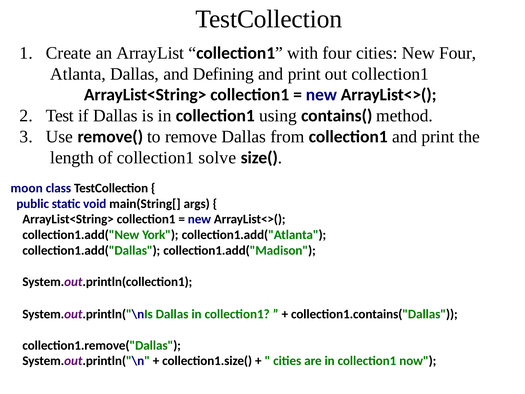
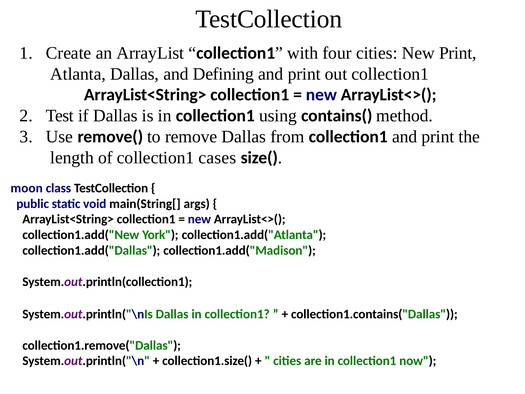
New Four: Four -> Print
solve: solve -> cases
